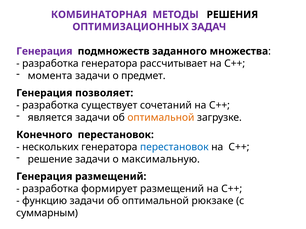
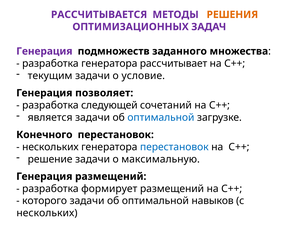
КОМБИНАТОРНАЯ: КОМБИНАТОРНАЯ -> РАССЧИТЫВАЕТСЯ
РЕШЕНИЯ colour: black -> orange
момента: момента -> текущим
предмет: предмет -> условие
существует: существует -> следующей
оптимальной at (161, 118) colour: orange -> blue
функцию: функцию -> которого
рюкзаке: рюкзаке -> навыков
суммарным at (47, 214): суммарным -> нескольких
